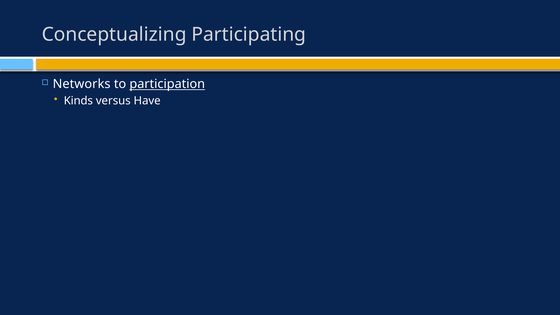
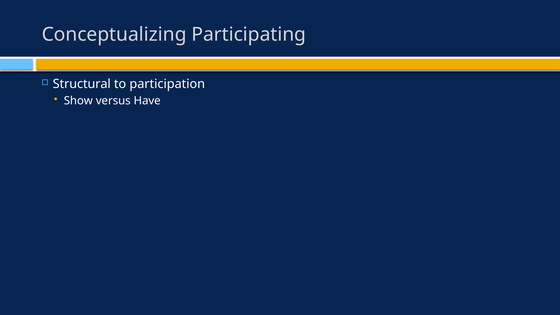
Networks: Networks -> Structural
participation underline: present -> none
Kinds: Kinds -> Show
